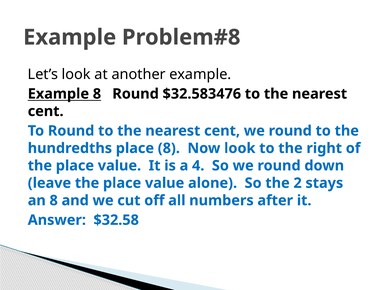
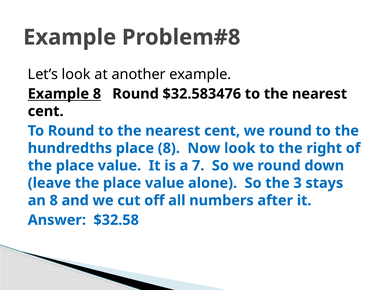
4: 4 -> 7
2: 2 -> 3
